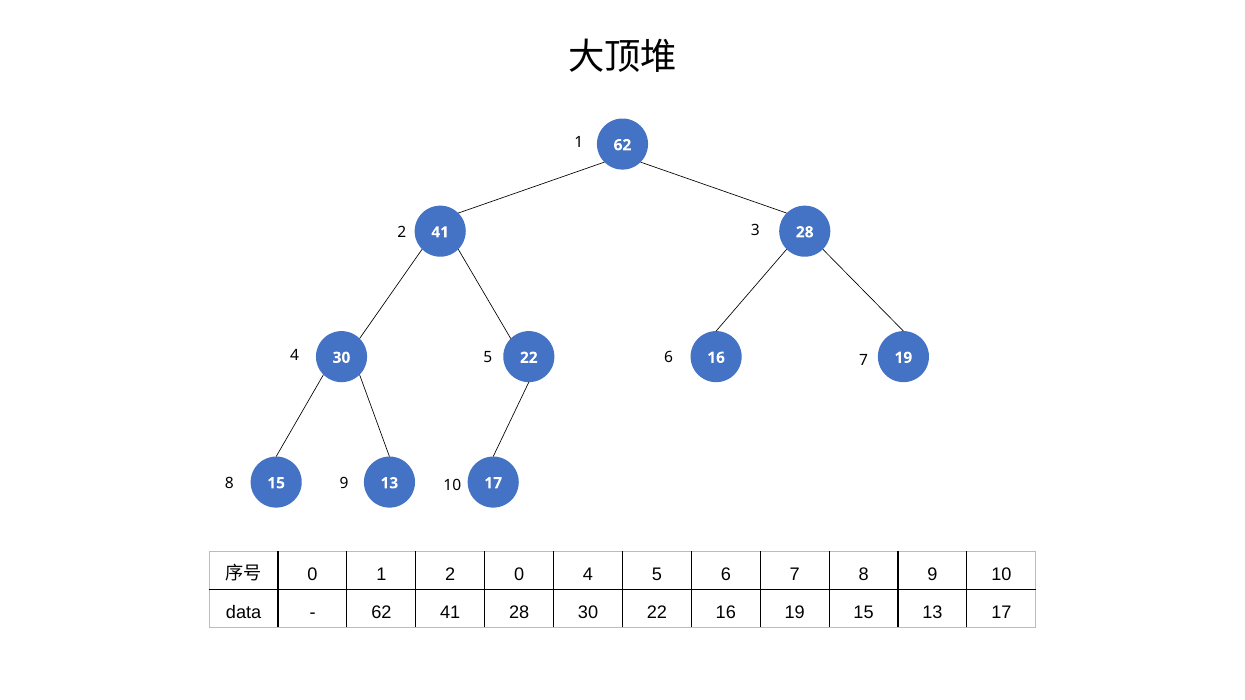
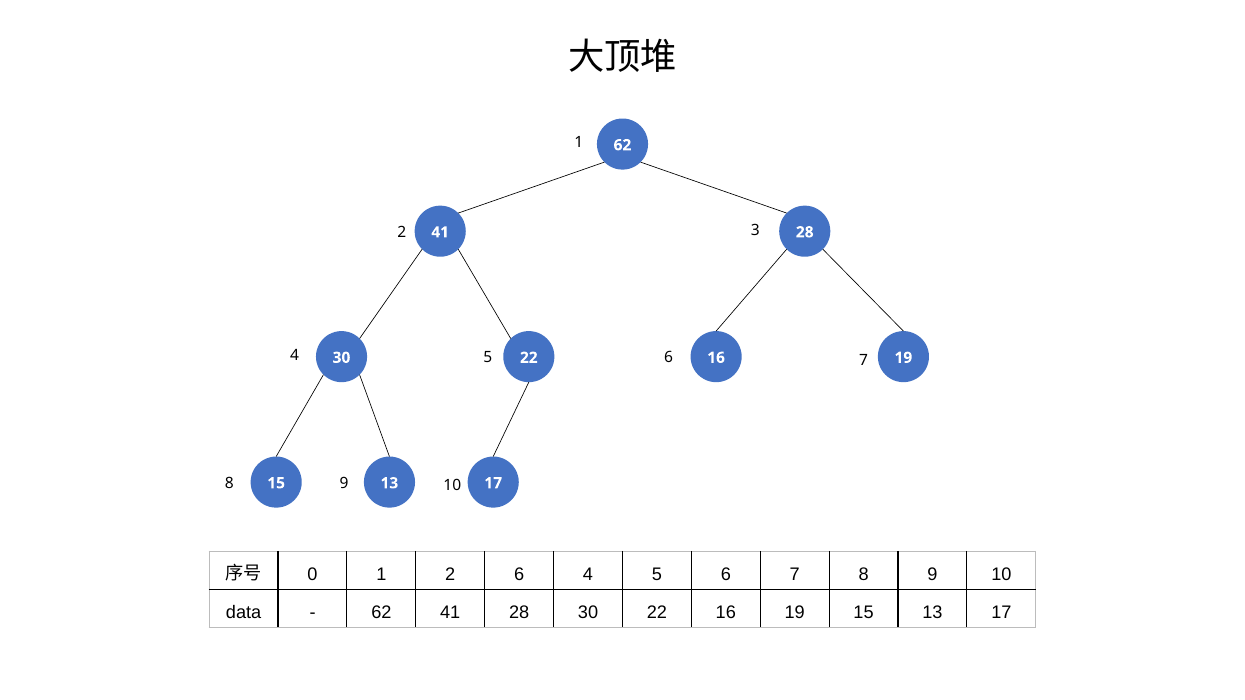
2 0: 0 -> 6
